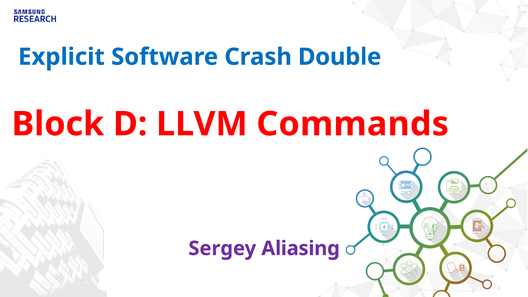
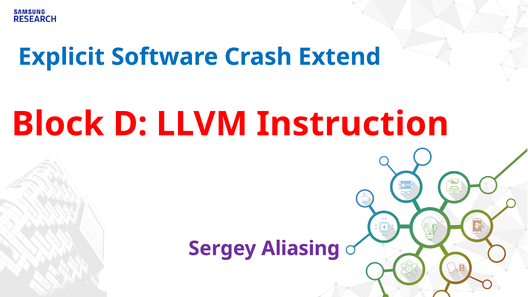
Double: Double -> Extend
Commands: Commands -> Instruction
